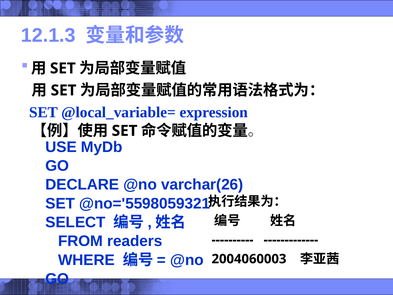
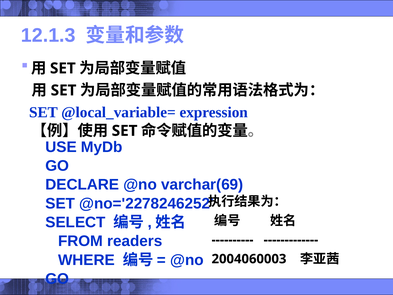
varchar(26: varchar(26 -> varchar(69
@no='5598059321: @no='5598059321 -> @no='2278246252
